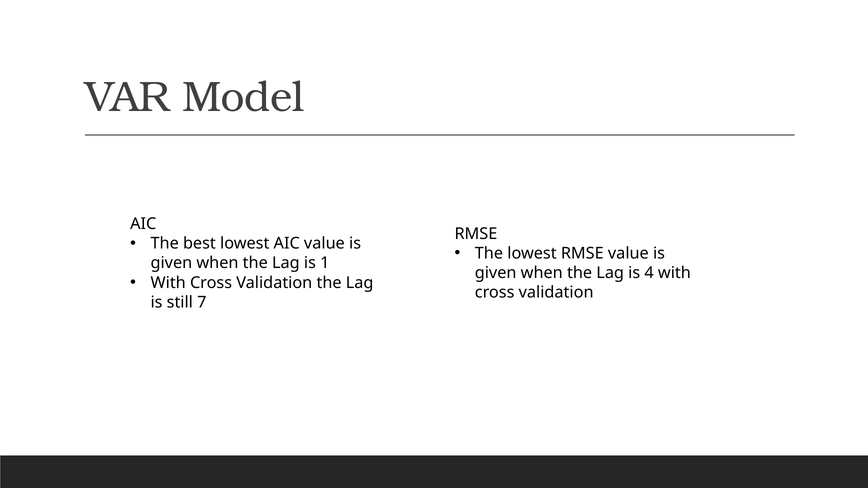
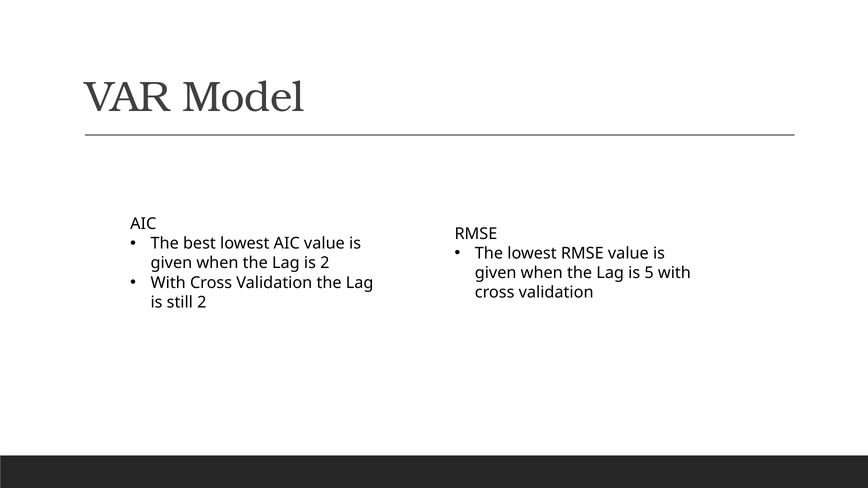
is 1: 1 -> 2
4: 4 -> 5
still 7: 7 -> 2
